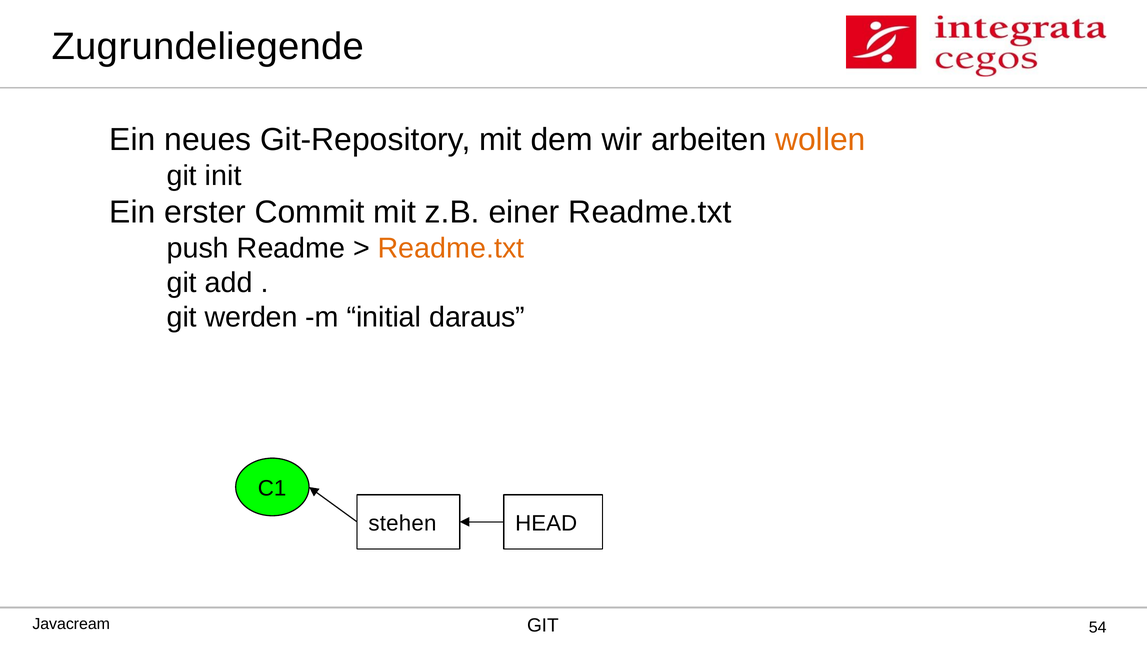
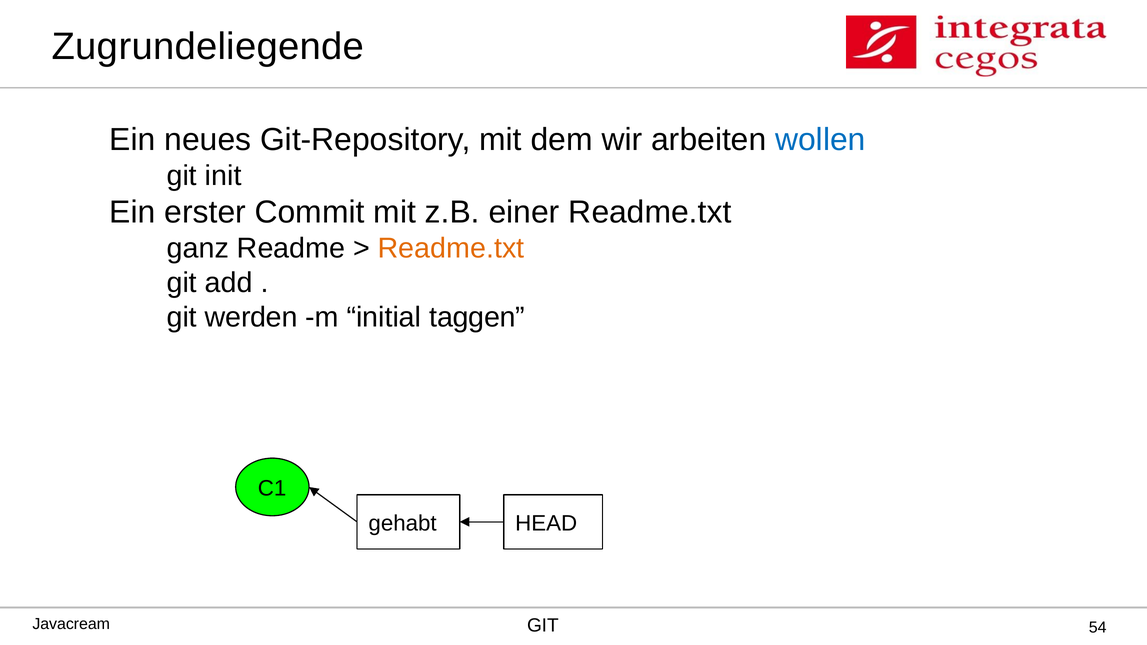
wollen colour: orange -> blue
push: push -> ganz
daraus: daraus -> taggen
stehen: stehen -> gehabt
